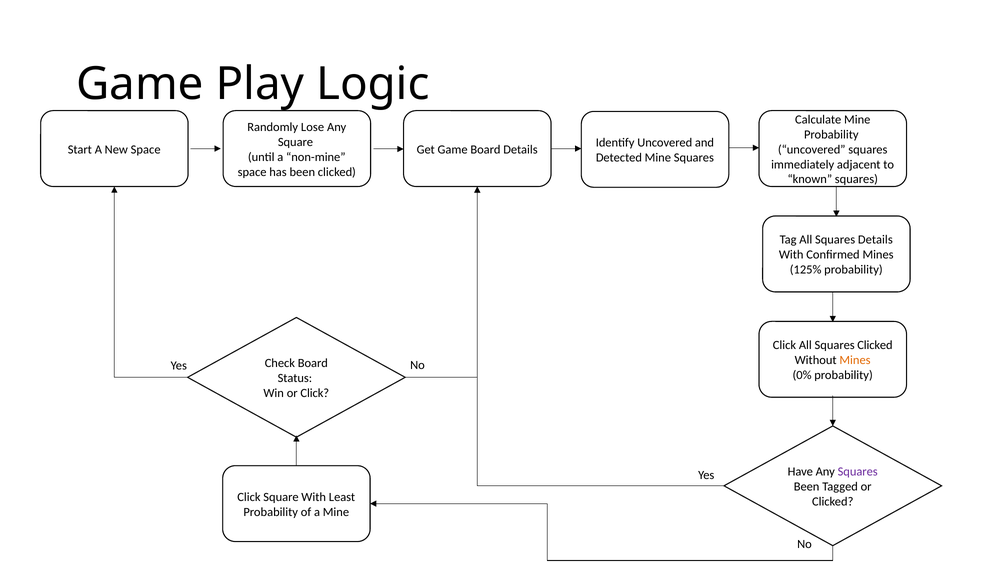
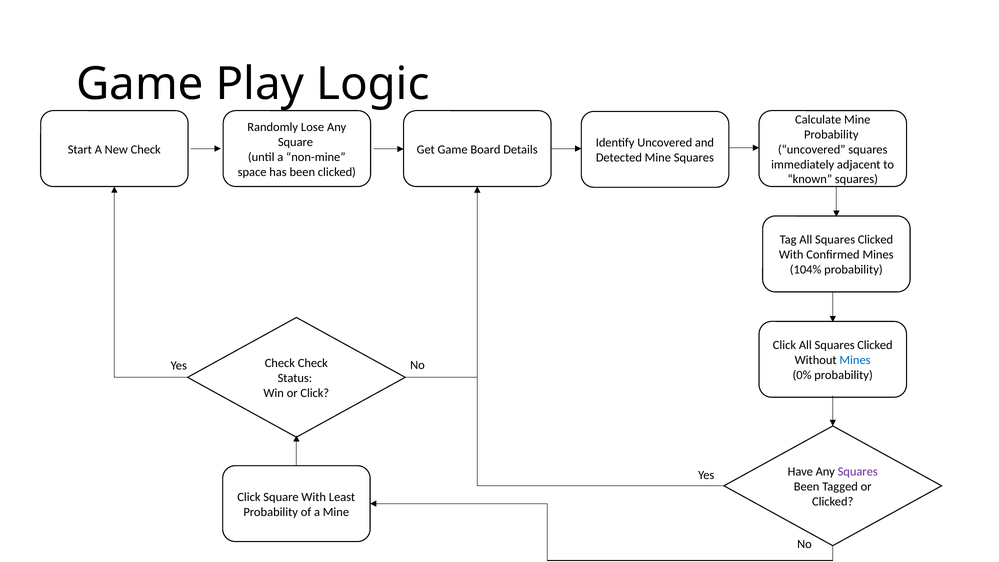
New Space: Space -> Check
Tag All Squares Details: Details -> Clicked
125%: 125% -> 104%
Mines at (855, 360) colour: orange -> blue
Check Board: Board -> Check
